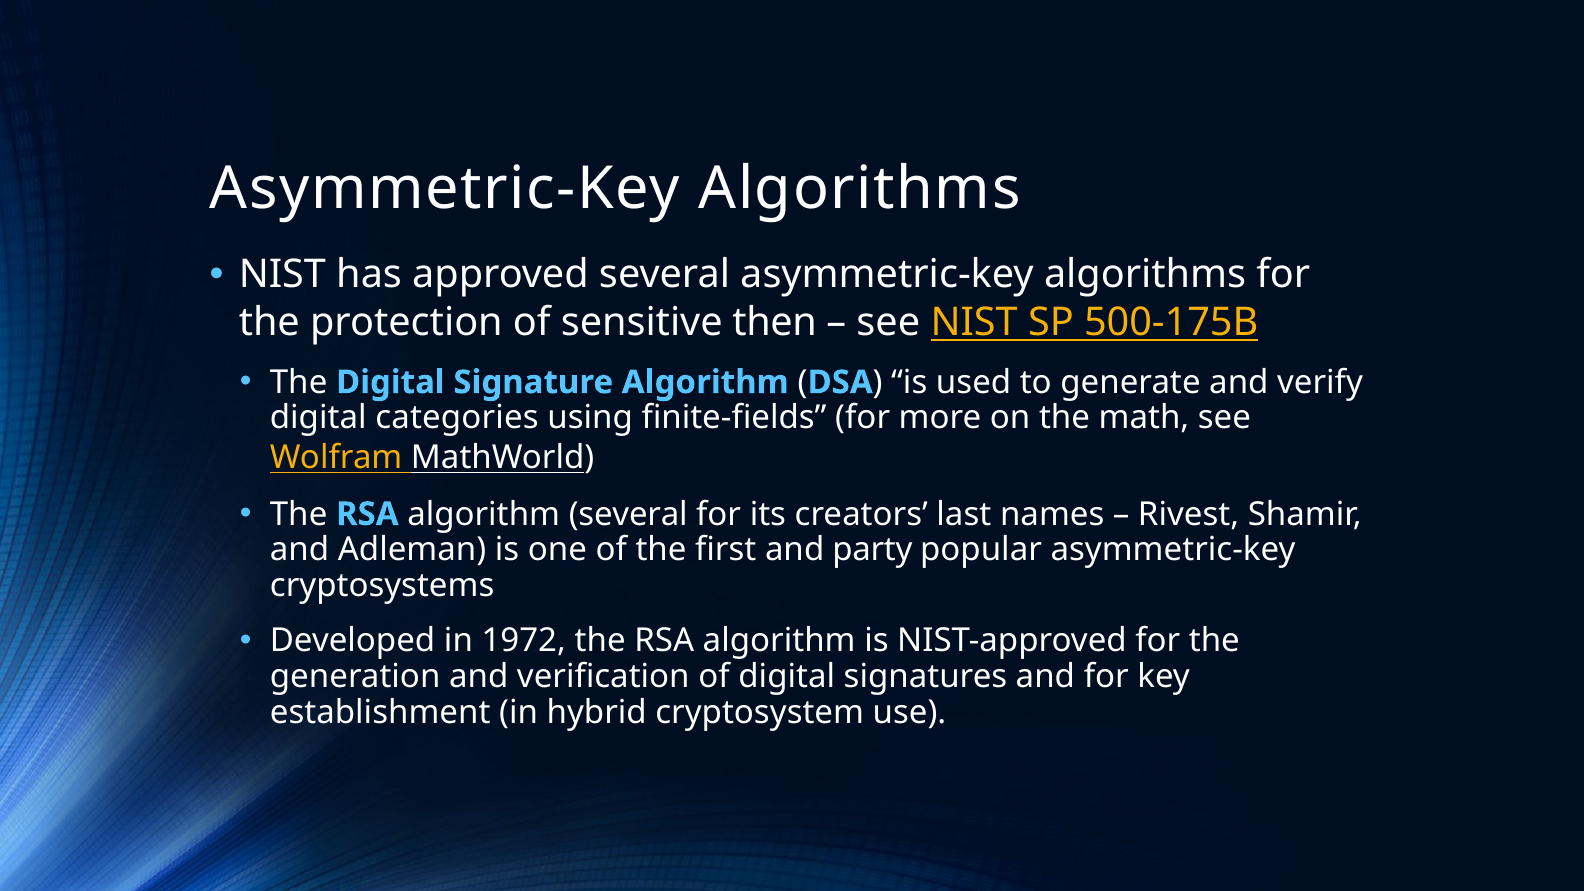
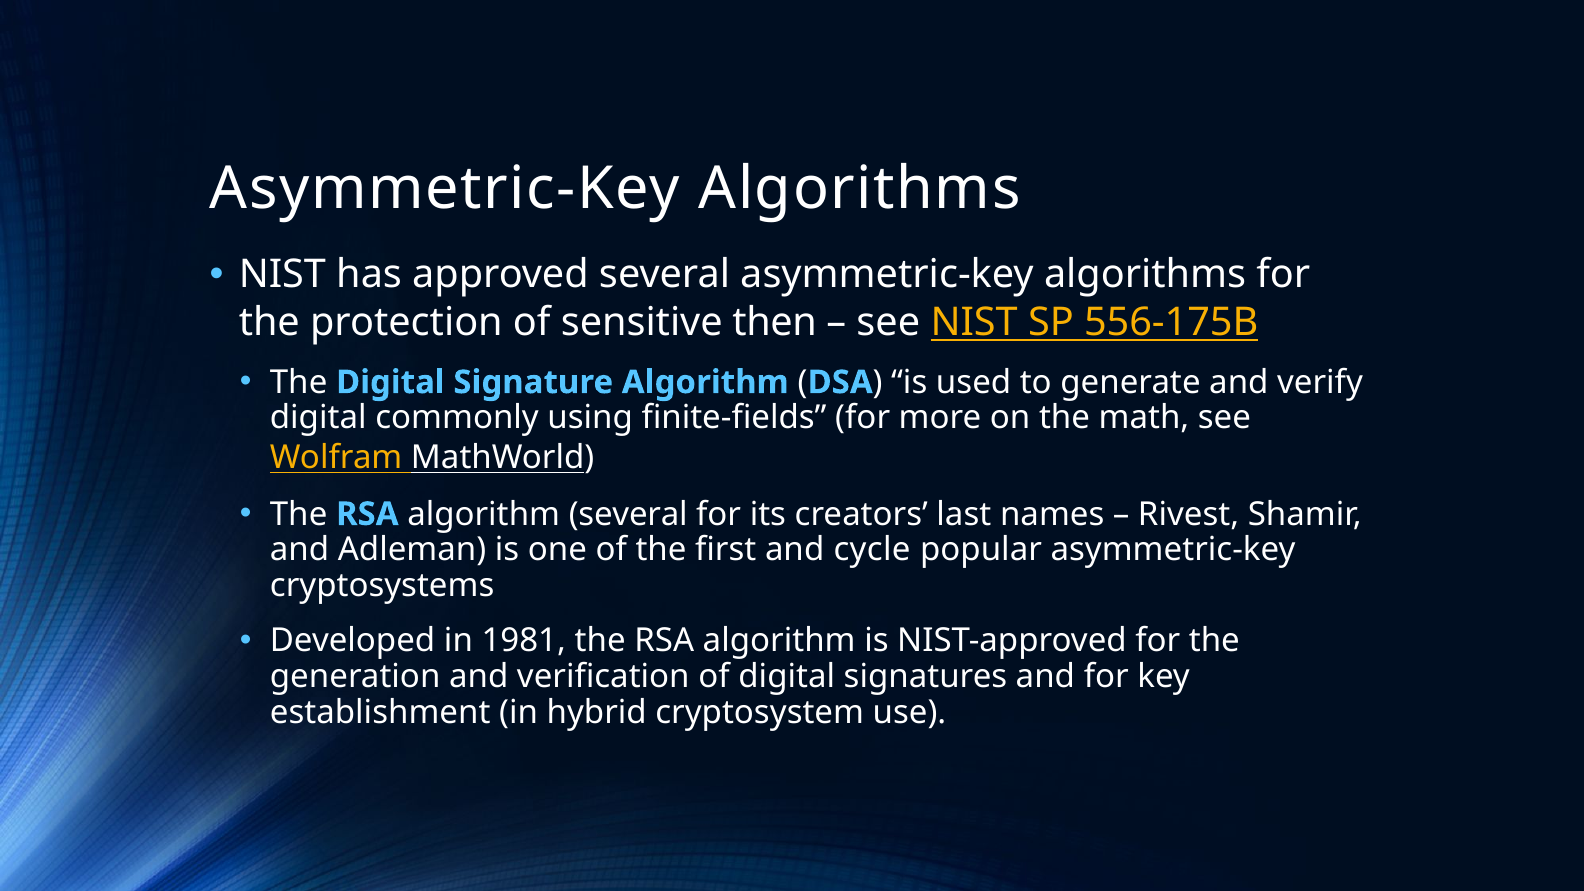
500-175B: 500-175B -> 556-175B
categories: categories -> commonly
party: party -> cycle
1972: 1972 -> 1981
